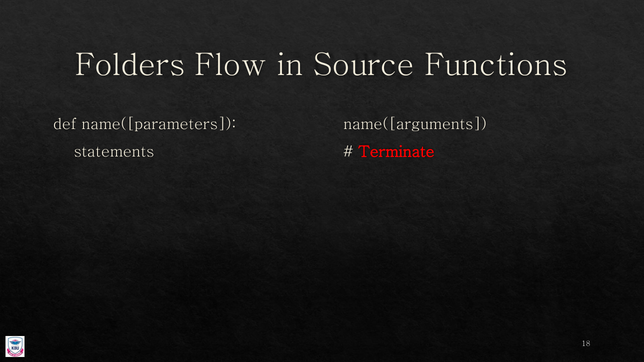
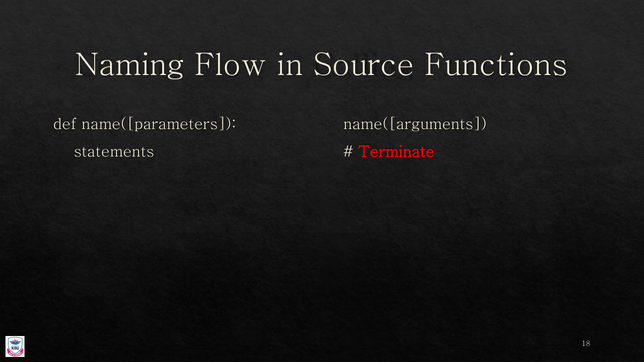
Folders: Folders -> Naming
